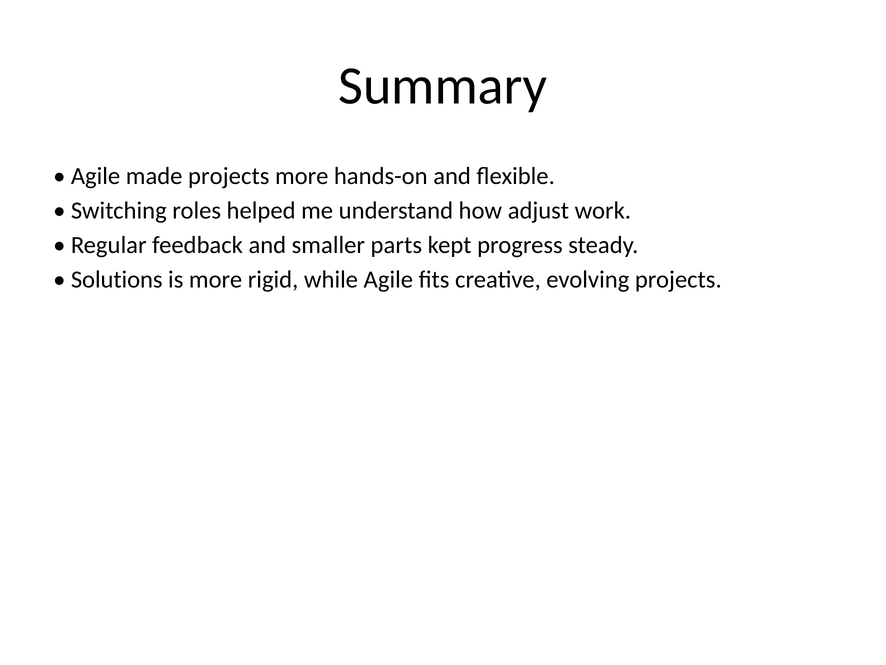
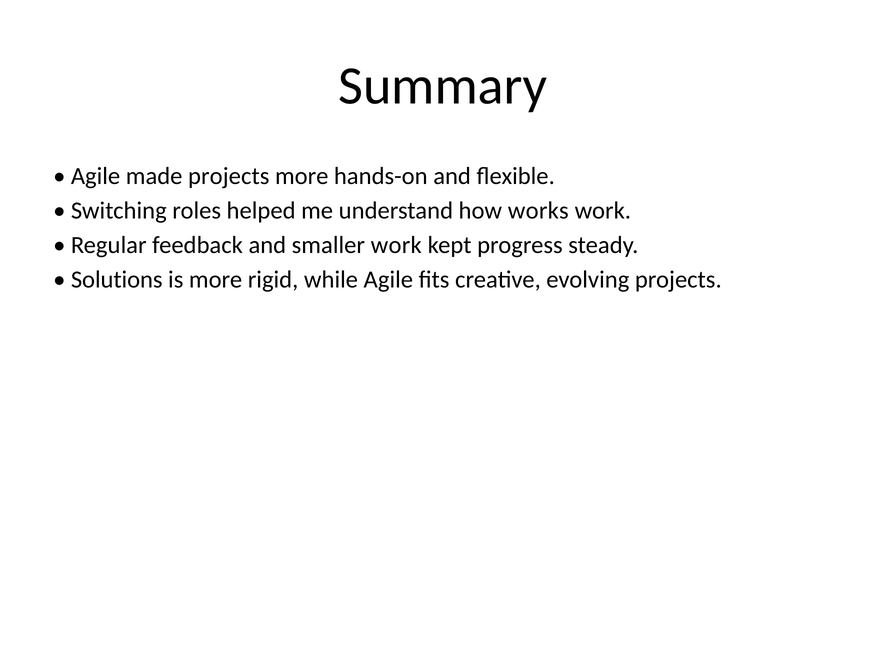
adjust: adjust -> works
smaller parts: parts -> work
